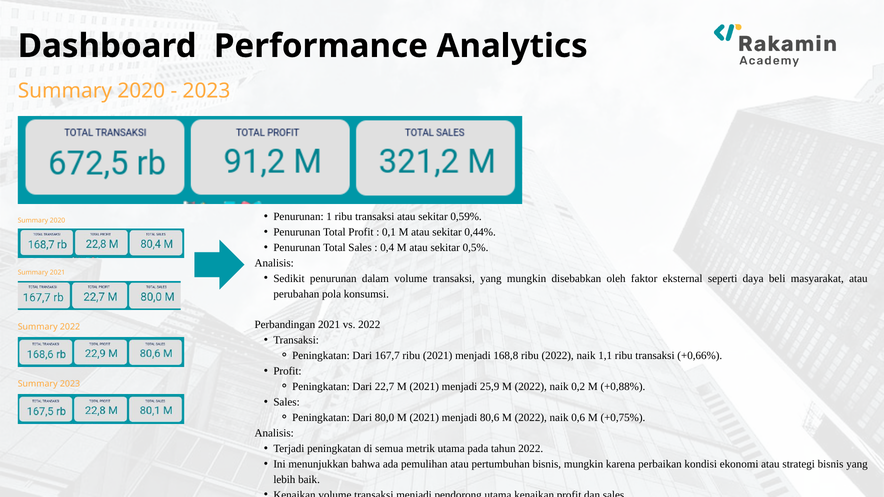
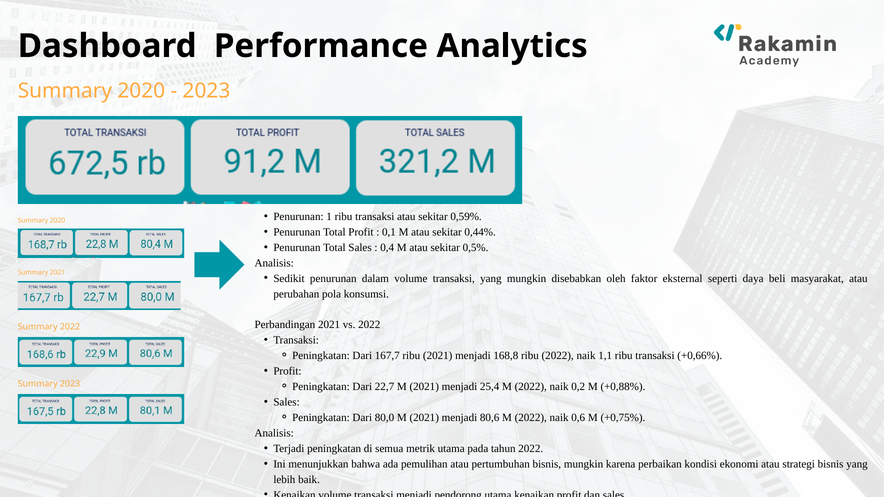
25,9: 25,9 -> 25,4
